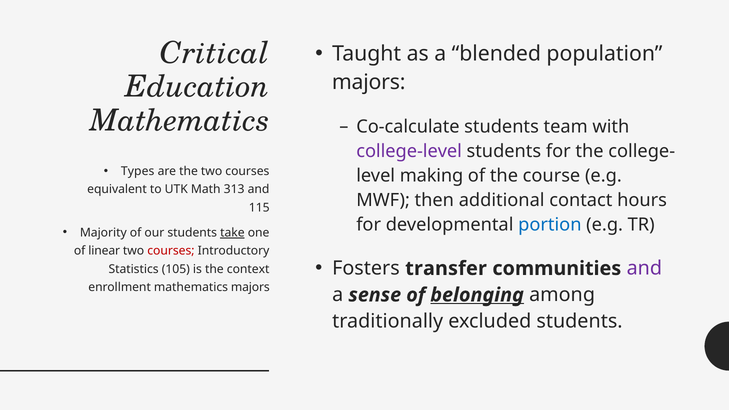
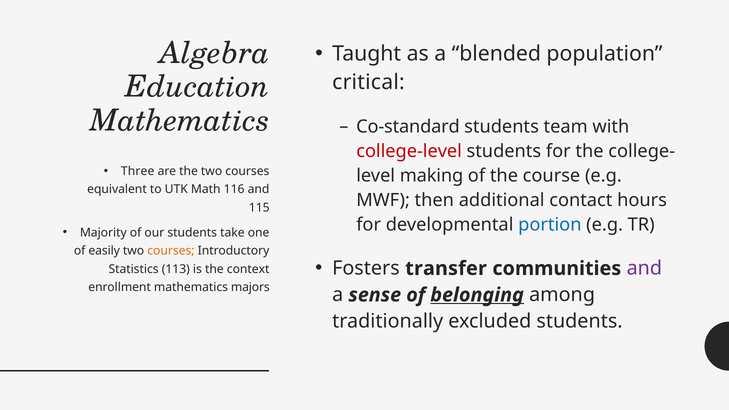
Critical: Critical -> Algebra
majors at (369, 82): majors -> critical
Co-calculate: Co-calculate -> Co-standard
college-level colour: purple -> red
Types: Types -> Three
313: 313 -> 116
take underline: present -> none
linear: linear -> easily
courses at (171, 251) colour: red -> orange
105: 105 -> 113
